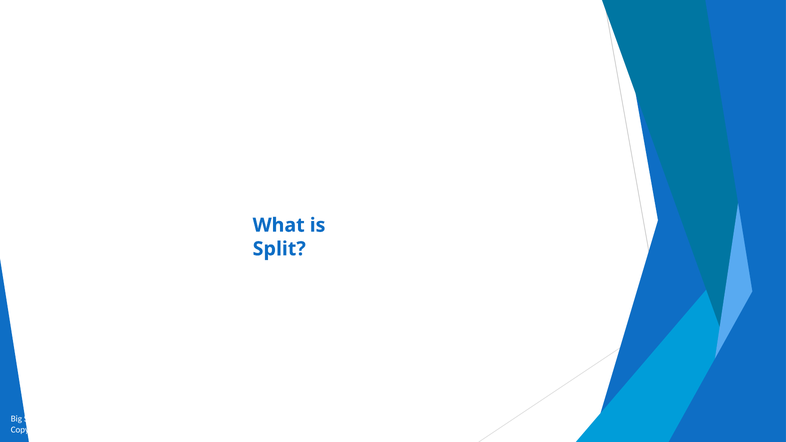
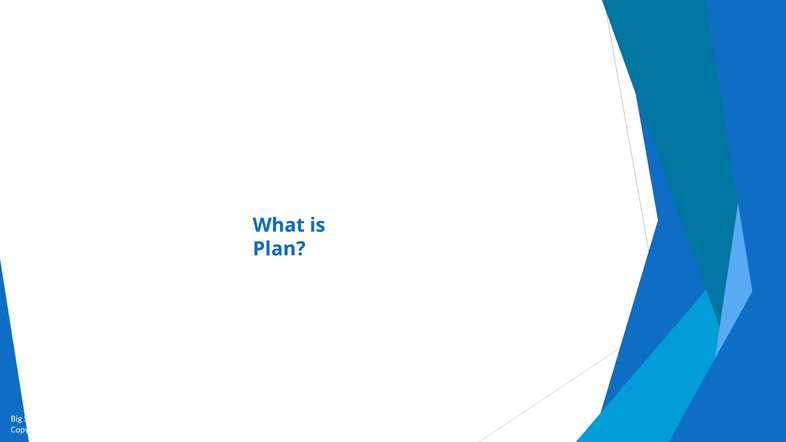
Split: Split -> Plan
